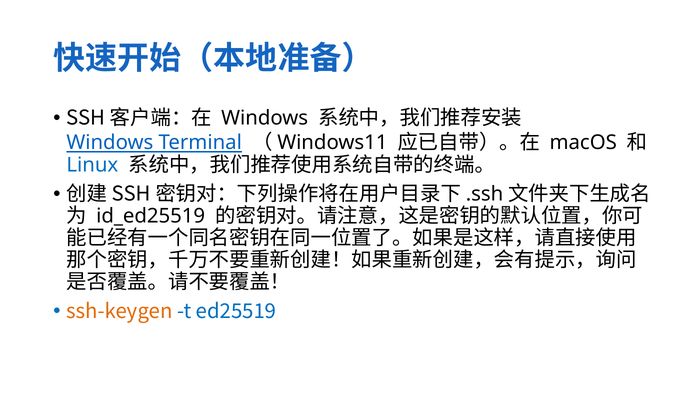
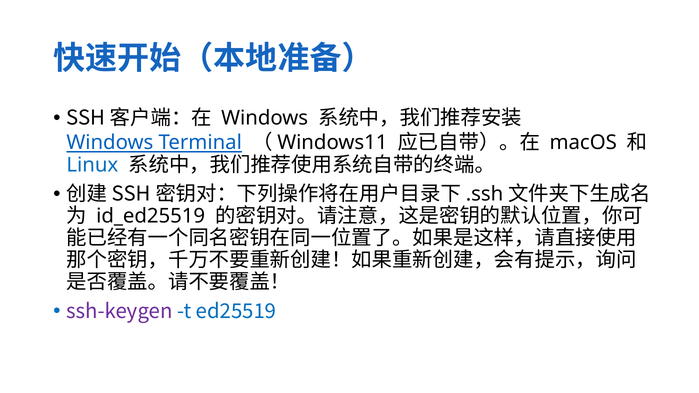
ssh-keygen colour: orange -> purple
